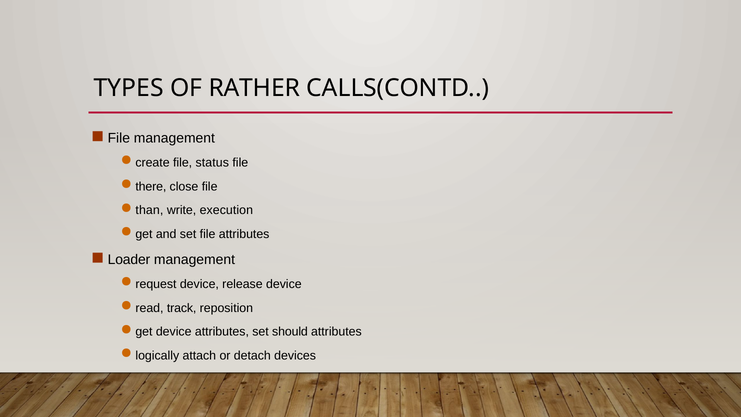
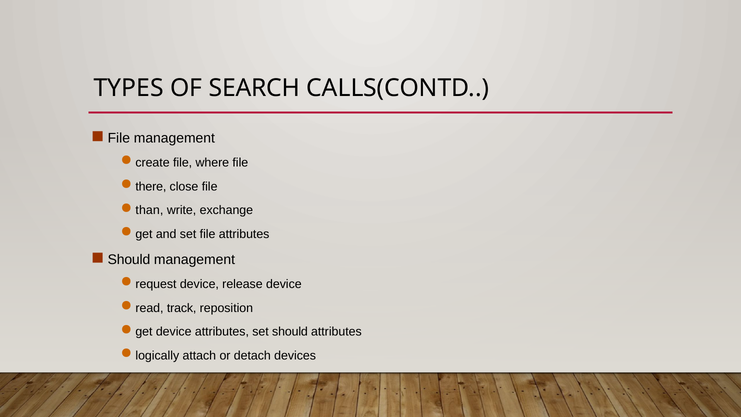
RATHER: RATHER -> SEARCH
status: status -> where
execution: execution -> exchange
Loader at (129, 259): Loader -> Should
